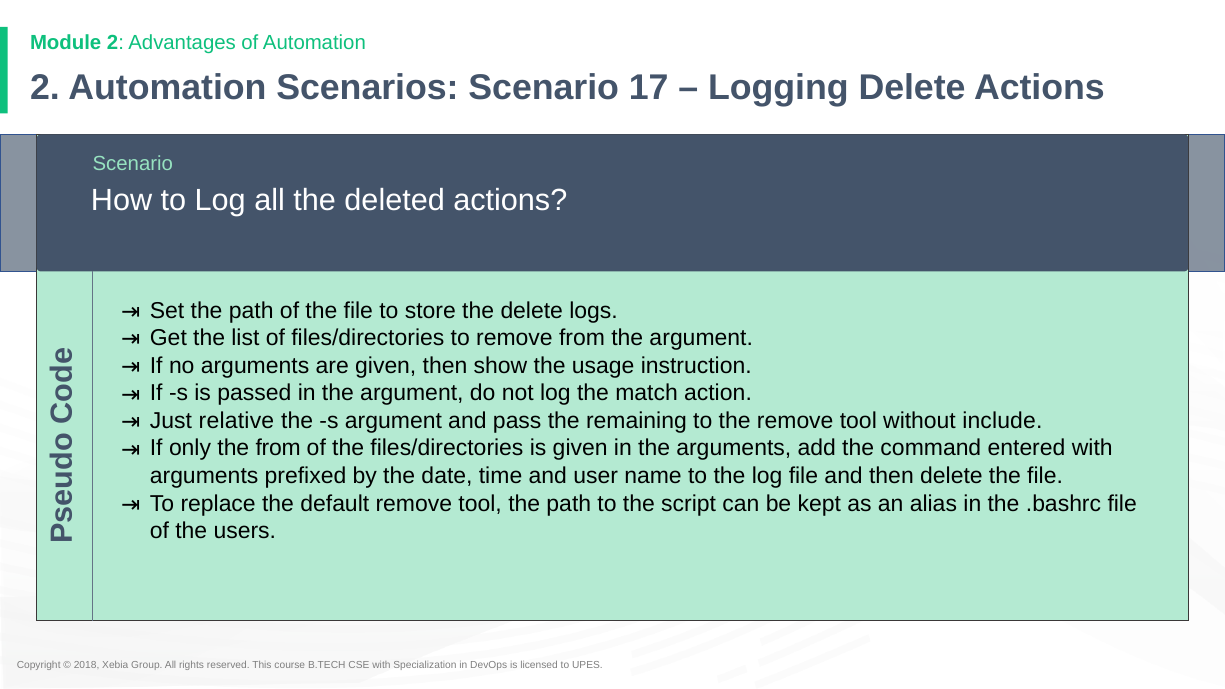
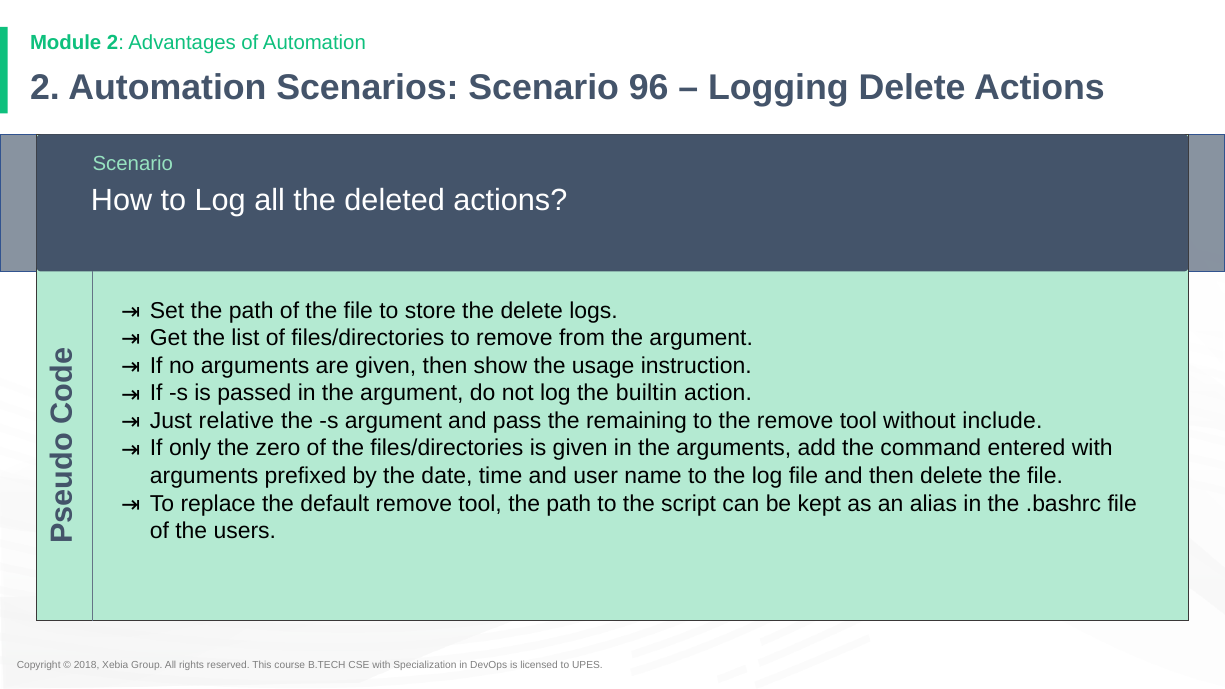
17: 17 -> 96
match: match -> builtin
the from: from -> zero
